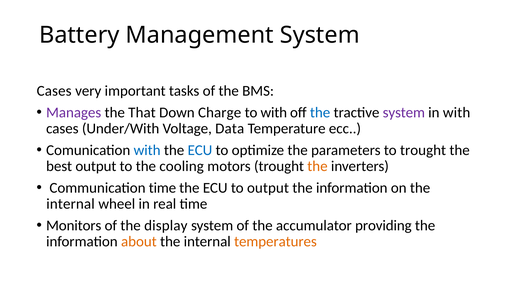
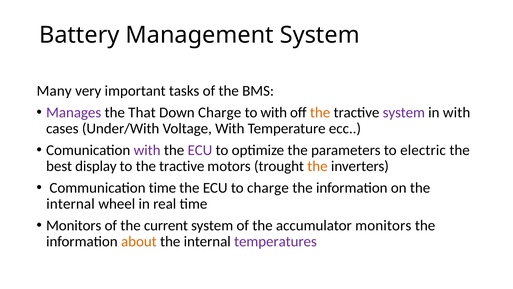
Cases at (54, 91): Cases -> Many
the at (320, 112) colour: blue -> orange
Voltage Data: Data -> With
with at (147, 150) colour: blue -> purple
ECU at (200, 150) colour: blue -> purple
to trought: trought -> electric
best output: output -> display
to the cooling: cooling -> tractive
to output: output -> charge
display: display -> current
accumulator providing: providing -> monitors
temperatures colour: orange -> purple
